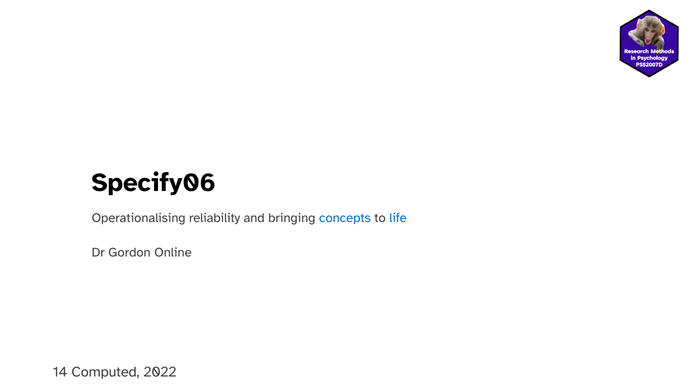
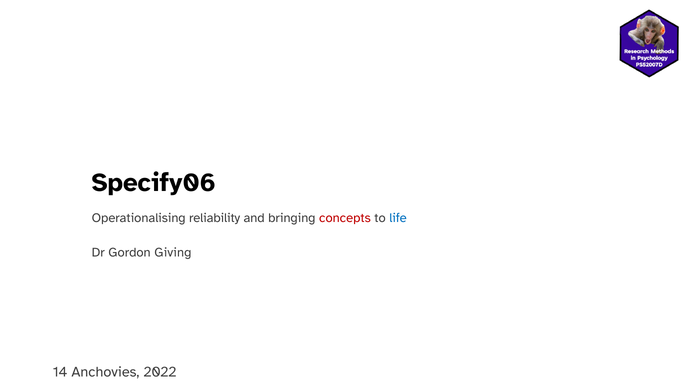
concepts colour: blue -> red
Online: Online -> Giving
Computed: Computed -> Anchovies
